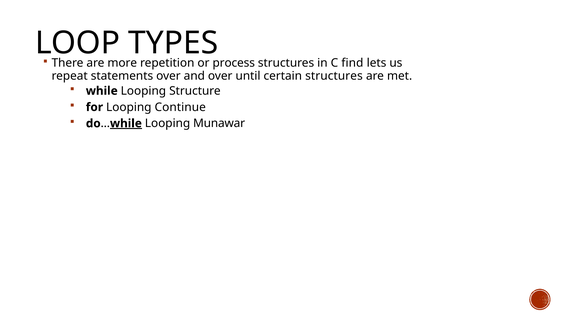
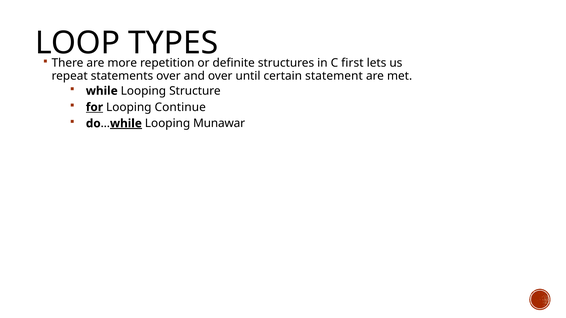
process: process -> definite
find: find -> first
certain structures: structures -> statement
for underline: none -> present
